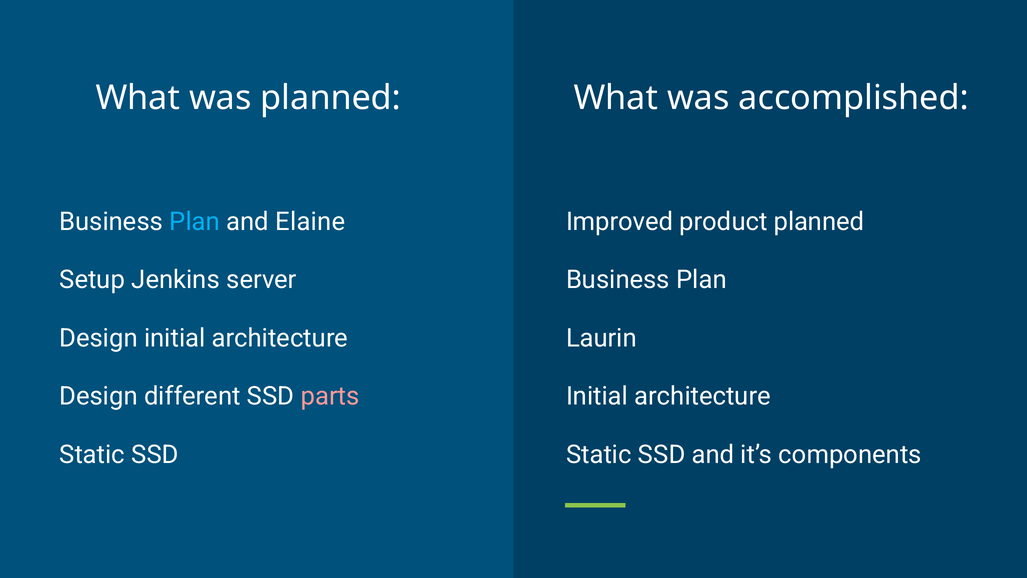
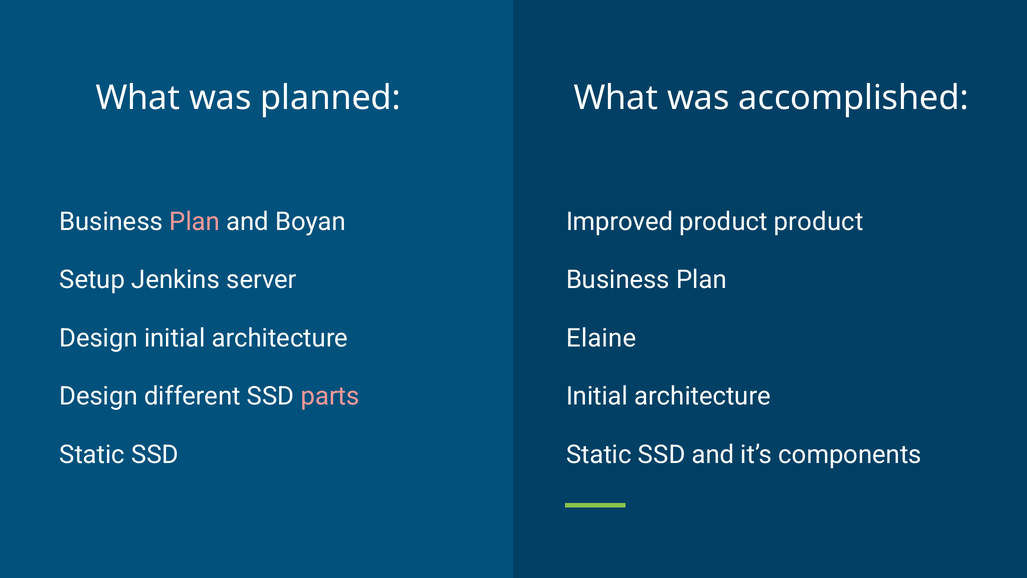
Plan at (195, 222) colour: light blue -> pink
Elaine: Elaine -> Boyan
product planned: planned -> product
Laurin: Laurin -> Elaine
